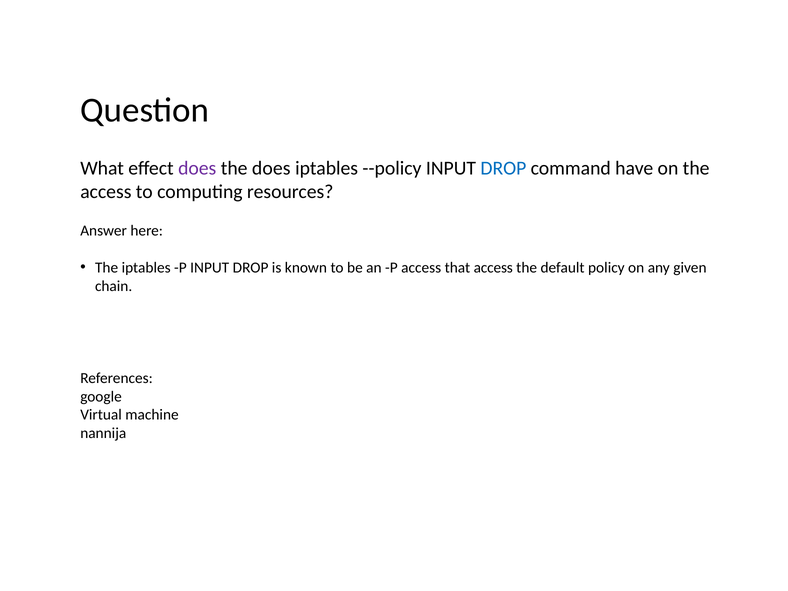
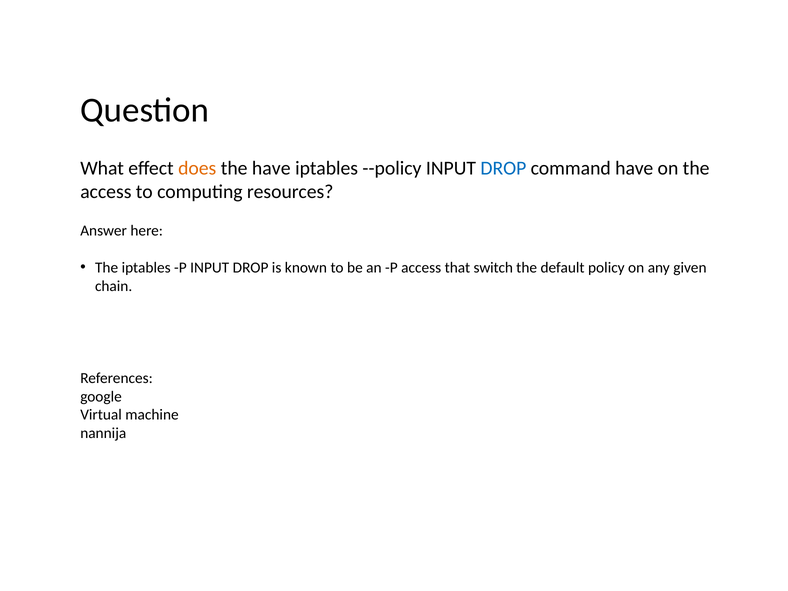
does at (197, 168) colour: purple -> orange
the does: does -> have
that access: access -> switch
